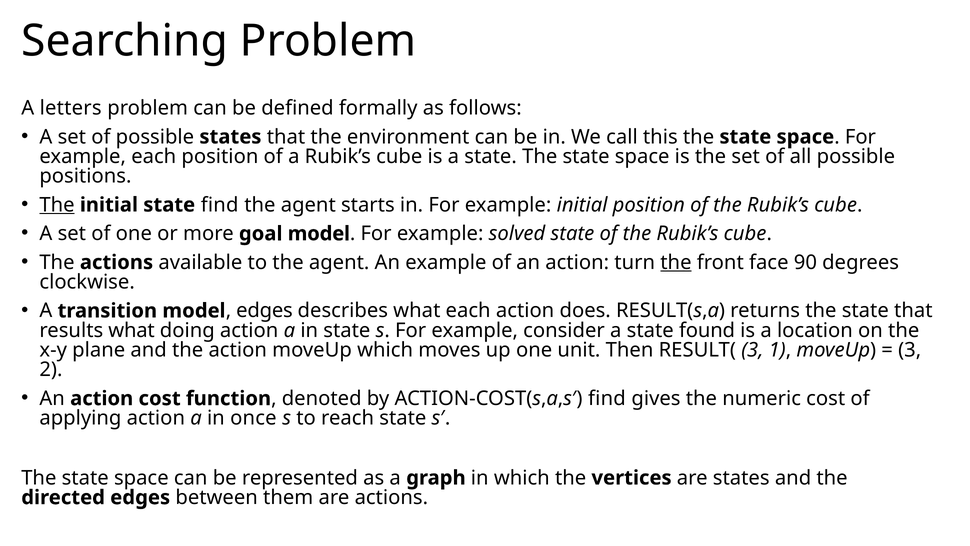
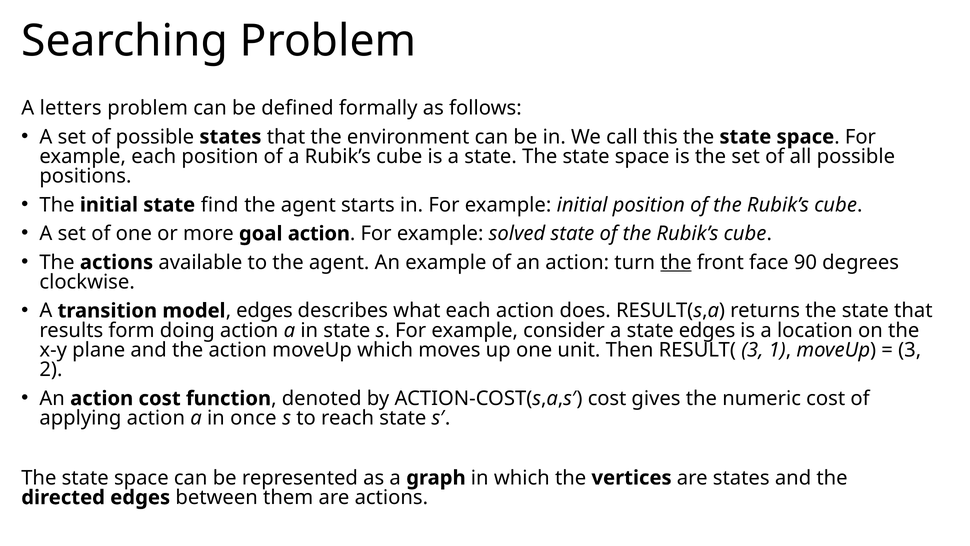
The at (57, 205) underline: present -> none
goal model: model -> action
results what: what -> form
state found: found -> edges
ACTION-COST(s,a,s′ find: find -> cost
